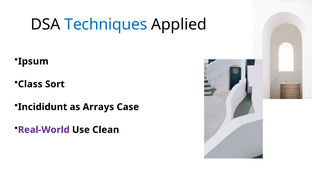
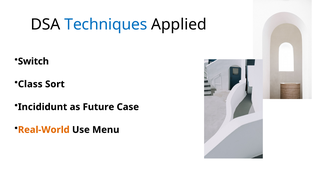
Ipsum: Ipsum -> Switch
Arrays: Arrays -> Future
Real-World colour: purple -> orange
Clean: Clean -> Menu
